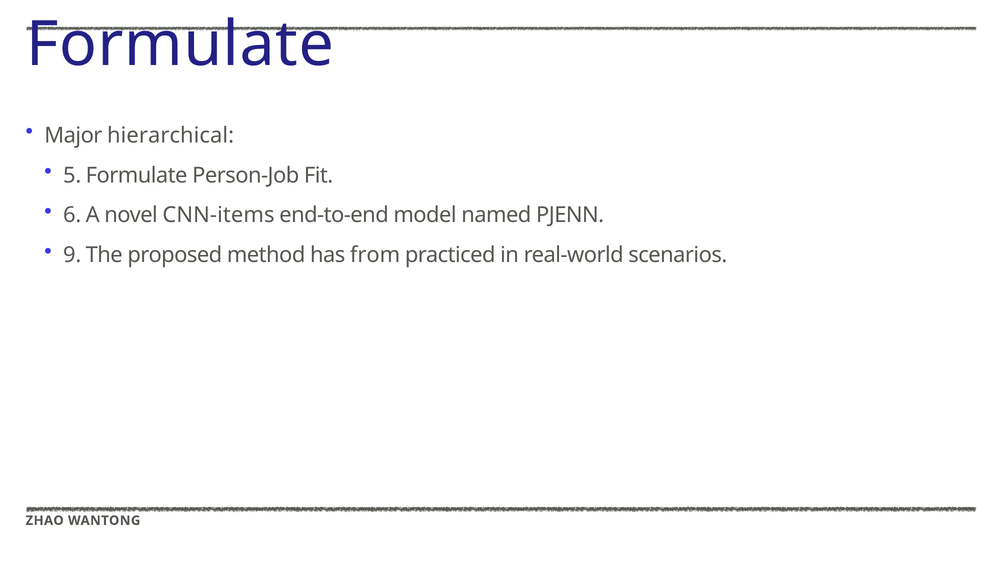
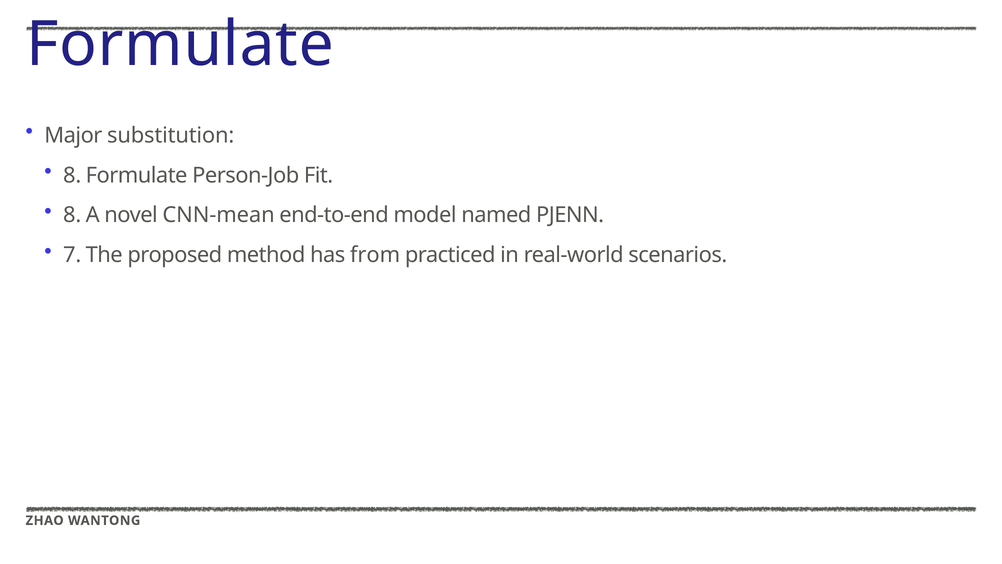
hierarchical: hierarchical -> substitution
5 at (72, 175): 5 -> 8
6 at (72, 215): 6 -> 8
CNN-items: CNN-items -> CNN-mean
9: 9 -> 7
